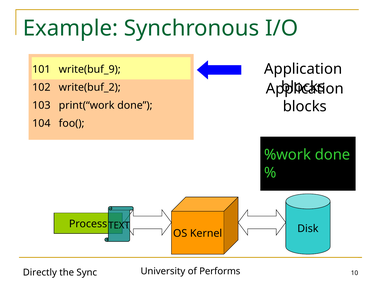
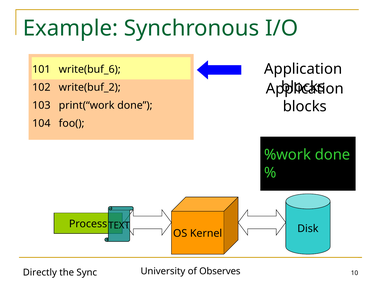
write(buf_9: write(buf_9 -> write(buf_6
Performs: Performs -> Observes
